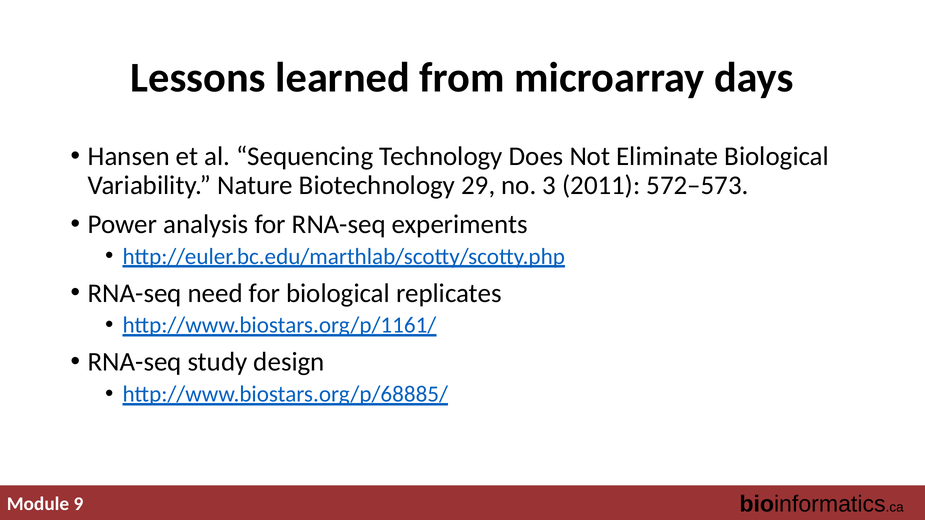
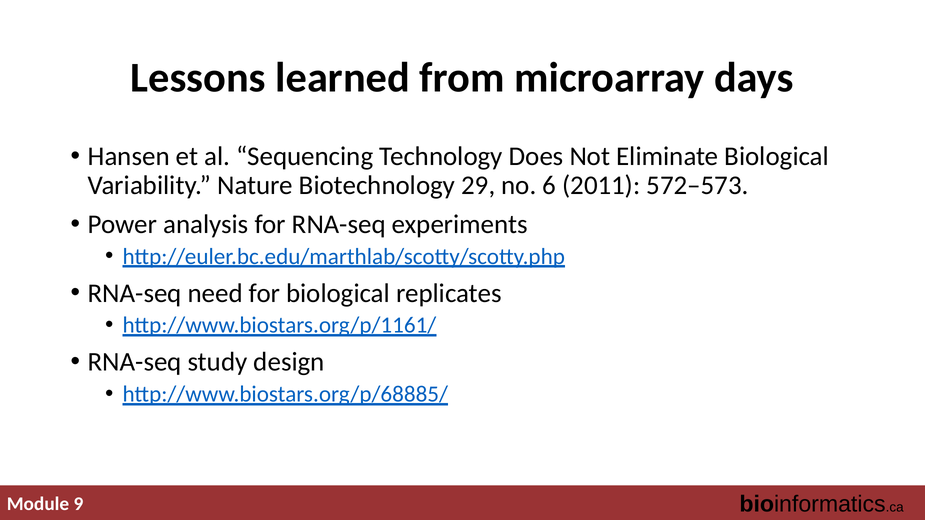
3: 3 -> 6
